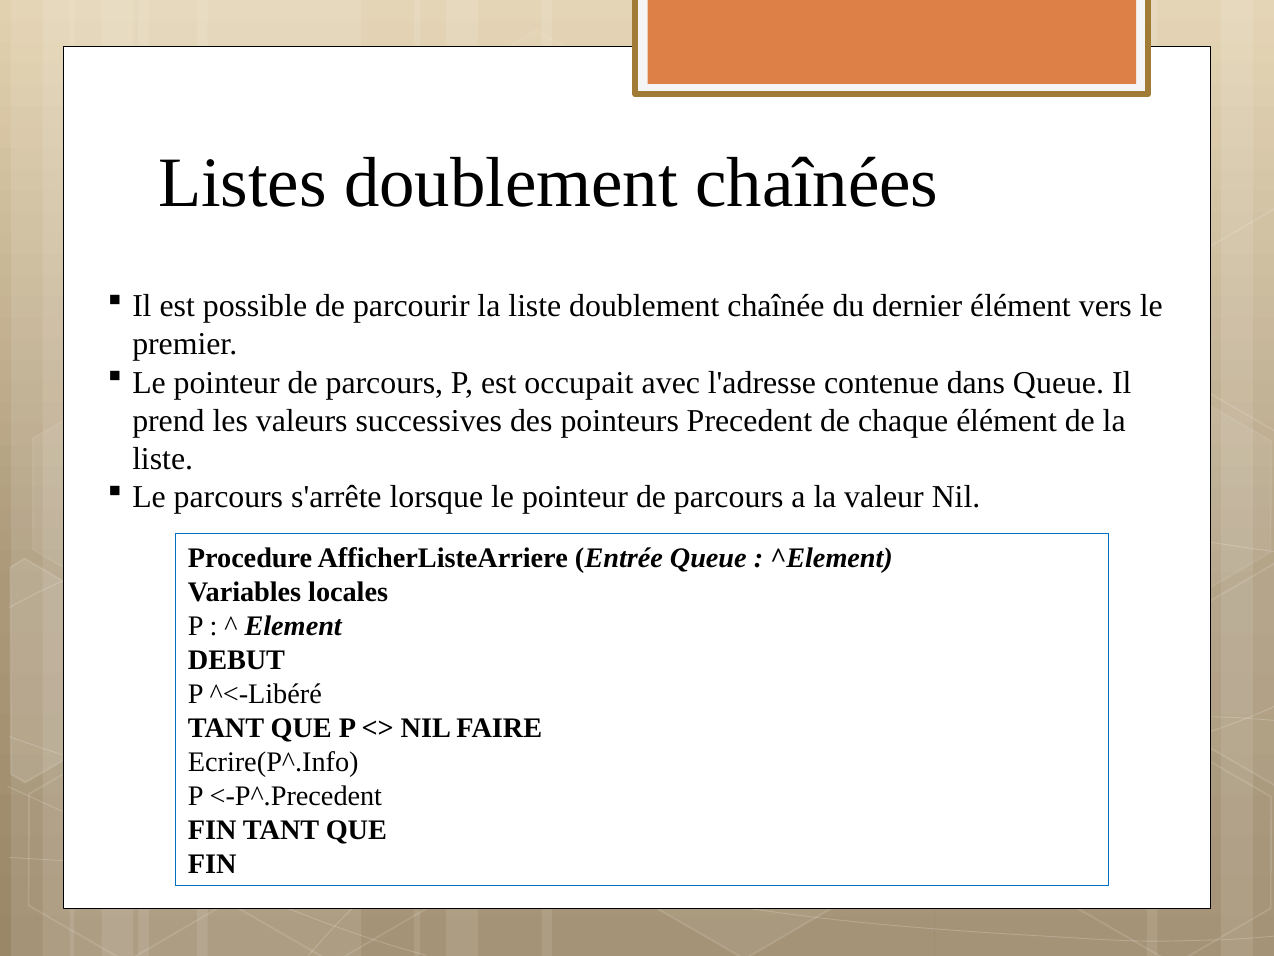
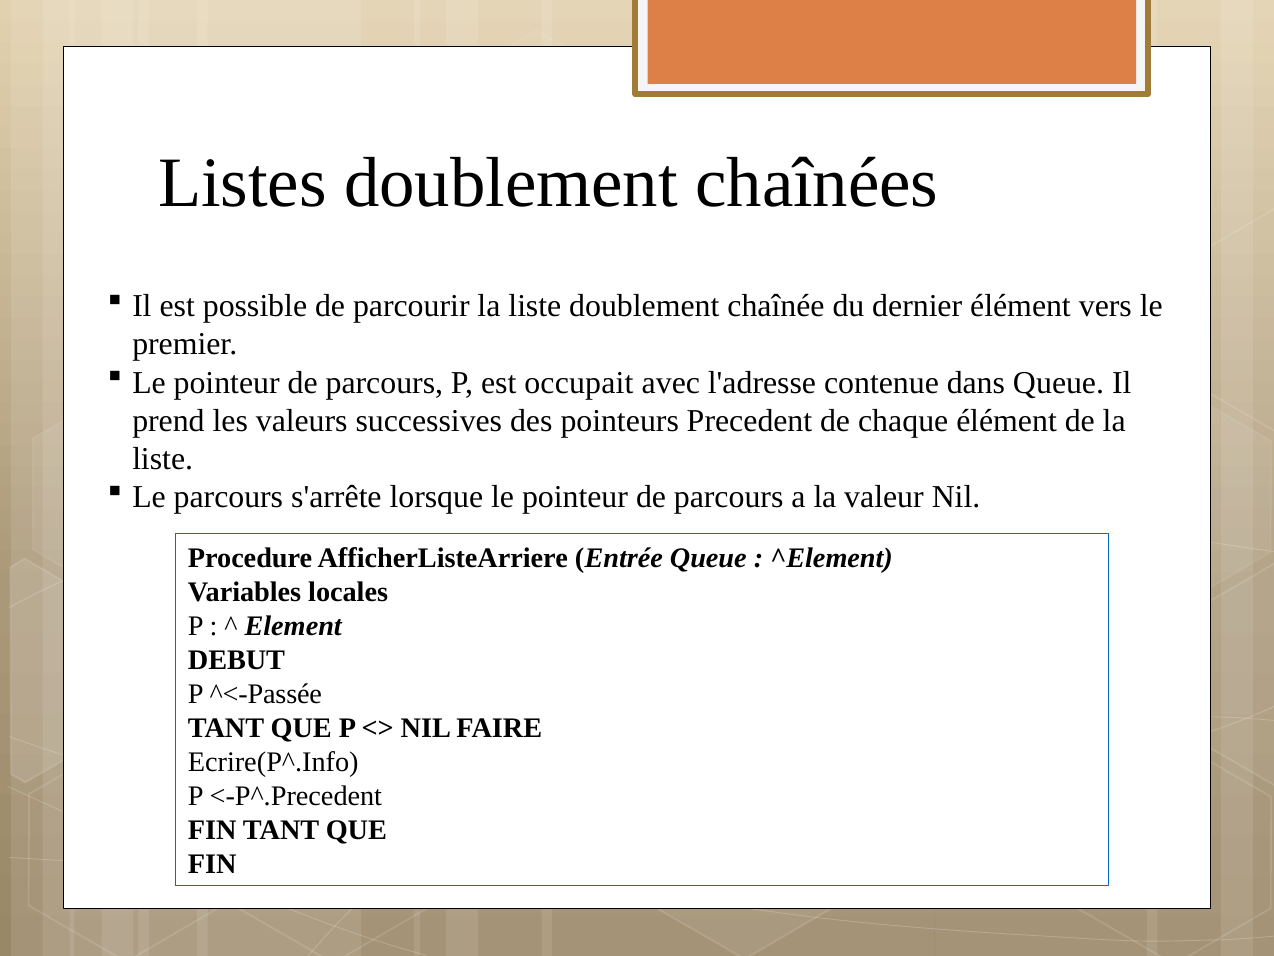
^<-Libéré: ^<-Libéré -> ^<-Passée
